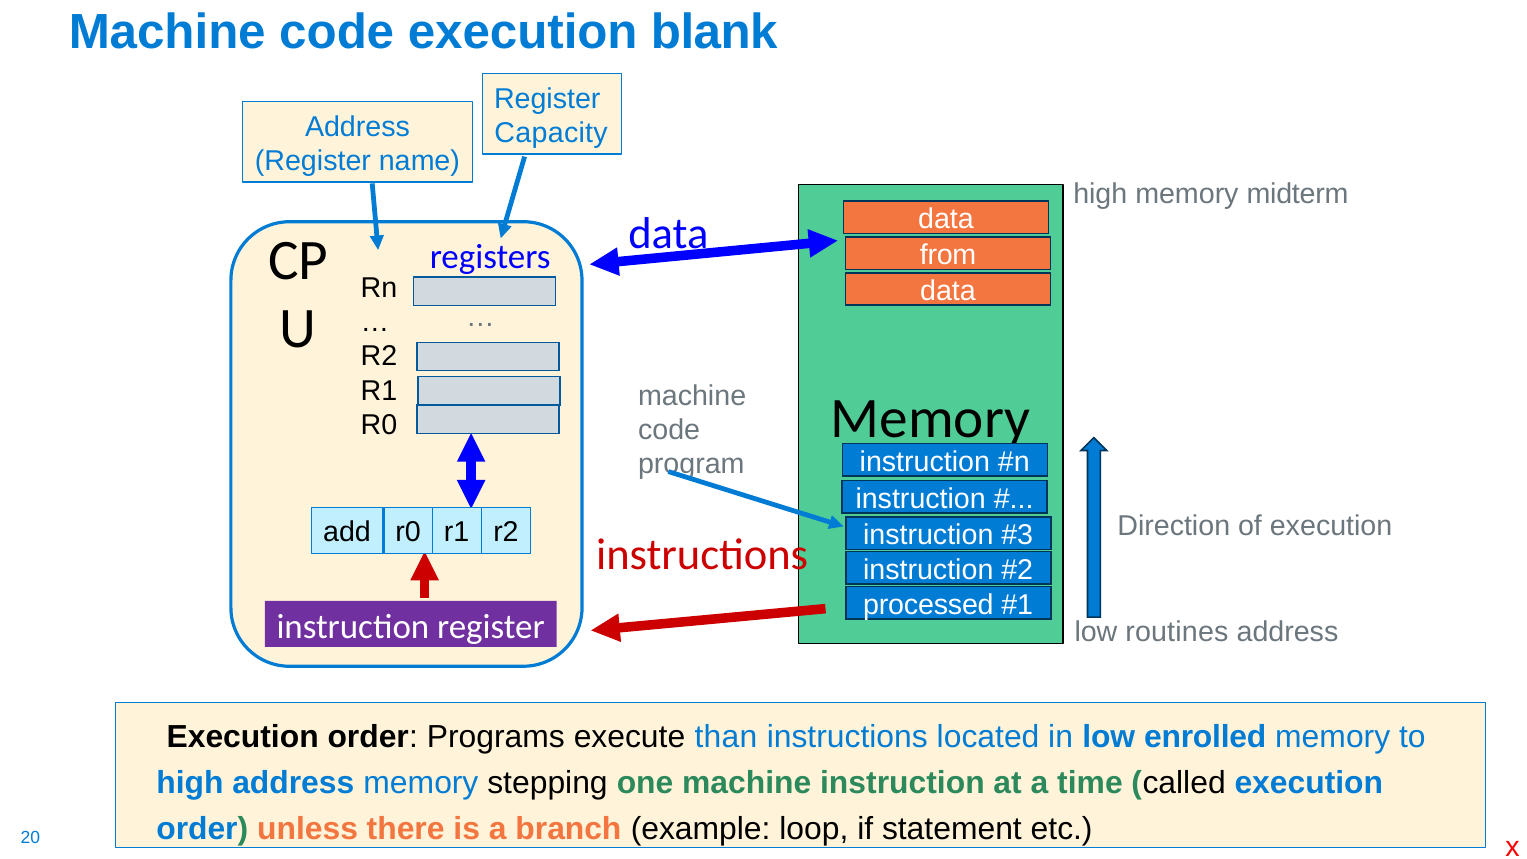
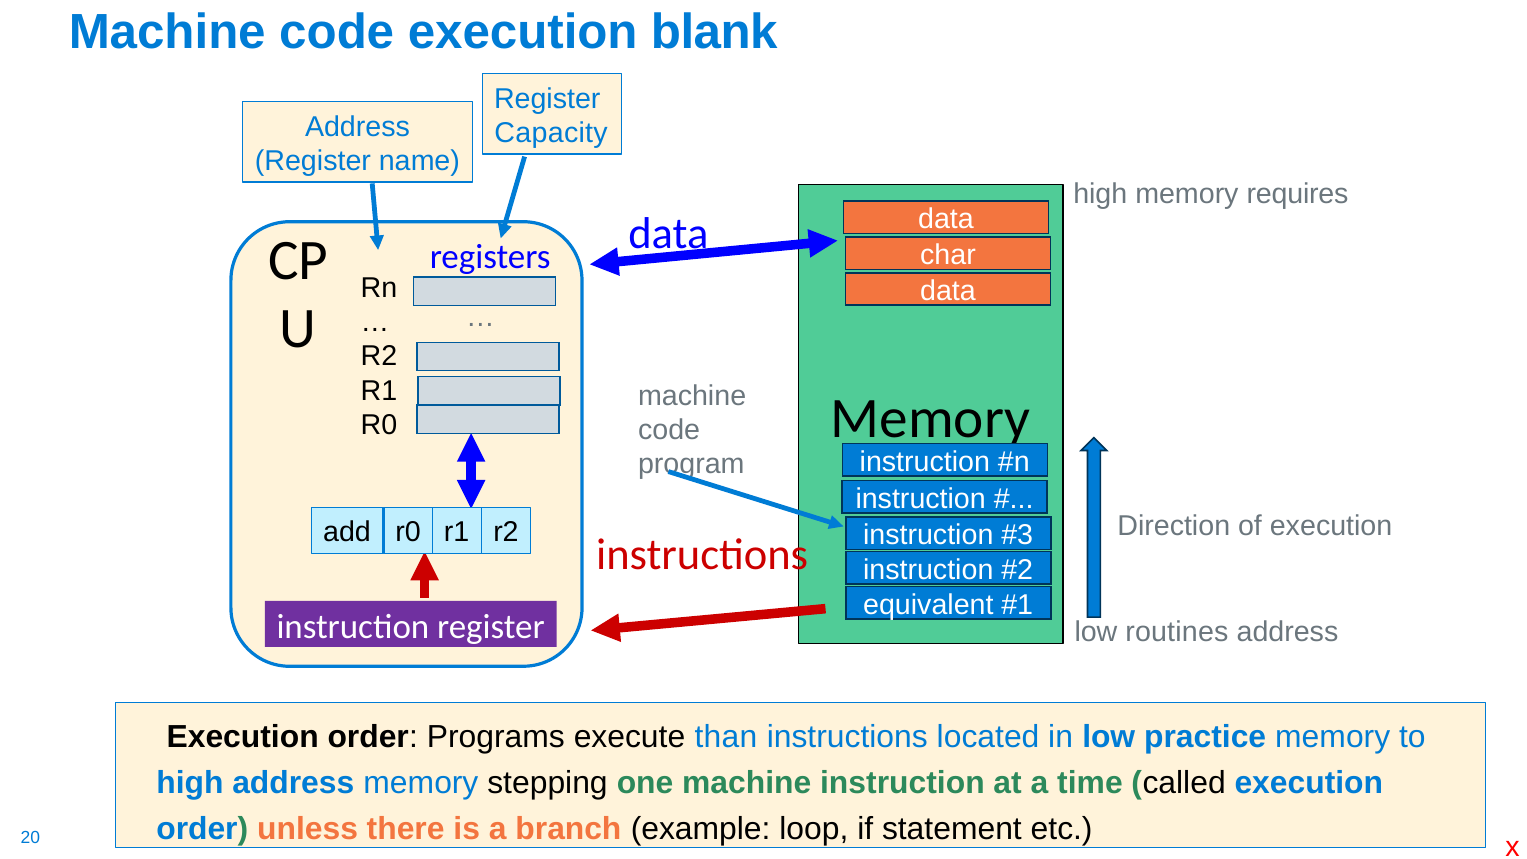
midterm: midterm -> requires
from: from -> char
processed: processed -> equivalent
enrolled: enrolled -> practice
